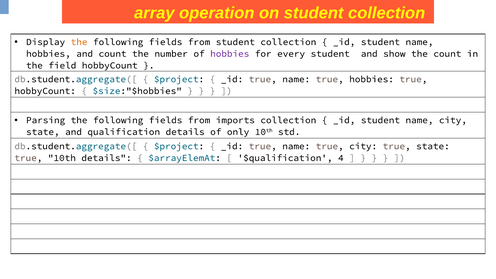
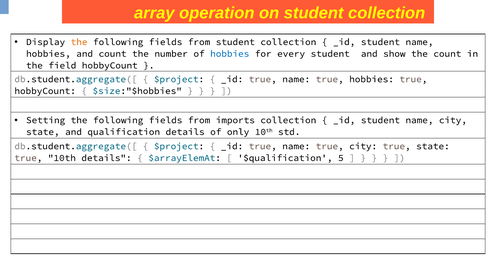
hobbies at (230, 54) colour: purple -> blue
Parsing: Parsing -> Setting
4: 4 -> 5
